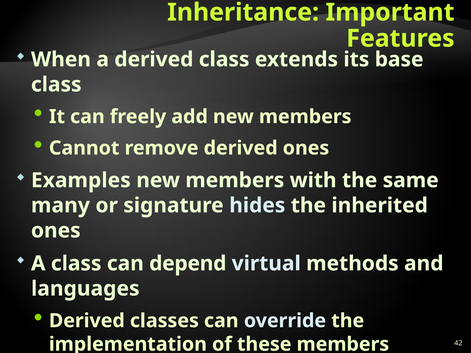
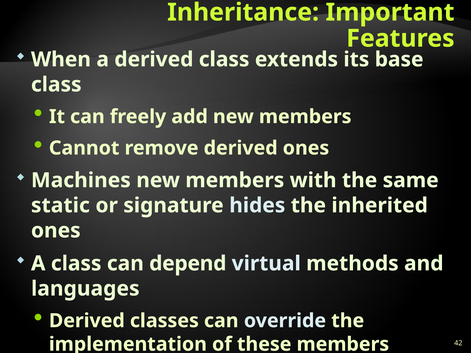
Examples: Examples -> Machines
many: many -> static
